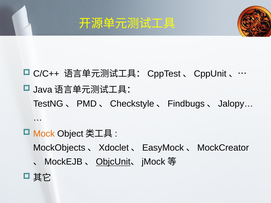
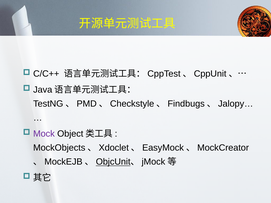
Mock colour: orange -> purple
